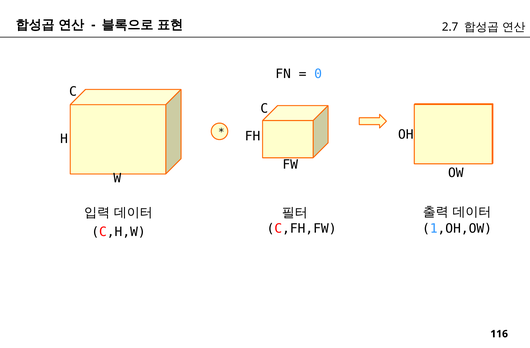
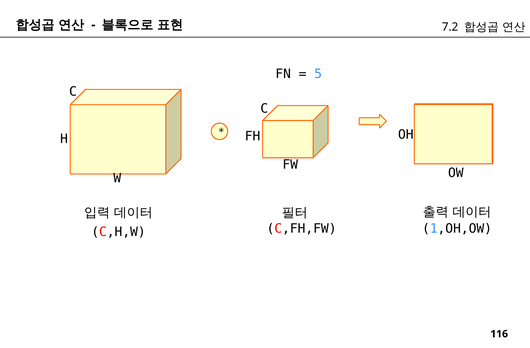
2.7: 2.7 -> 7.2
0: 0 -> 5
